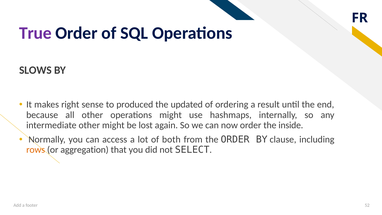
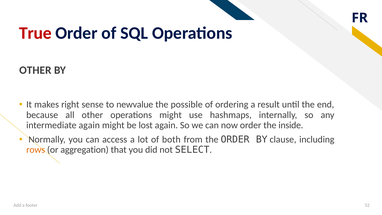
True colour: purple -> red
SLOWS at (35, 70): SLOWS -> OTHER
produced: produced -> newvalue
updated: updated -> possible
intermediate other: other -> again
